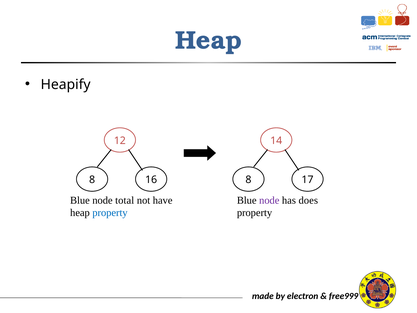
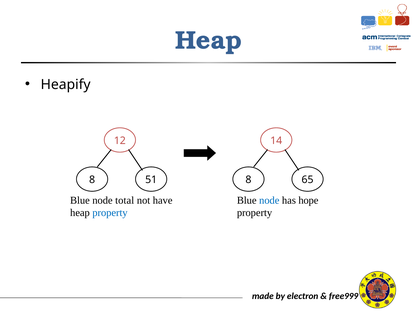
16: 16 -> 51
17: 17 -> 65
node at (269, 200) colour: purple -> blue
does: does -> hope
